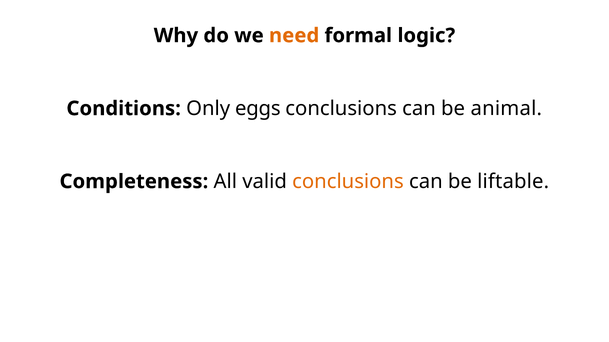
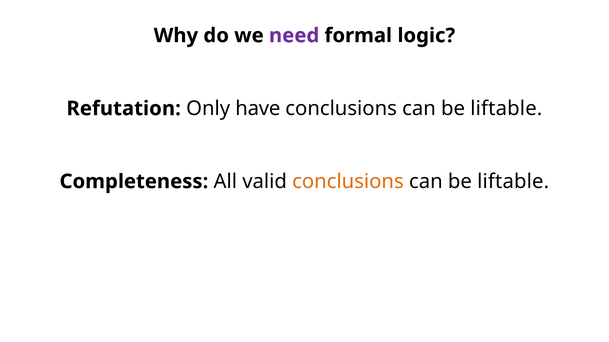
need colour: orange -> purple
Conditions: Conditions -> Refutation
eggs: eggs -> have
animal at (506, 109): animal -> liftable
